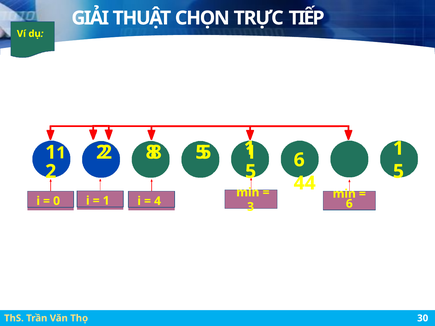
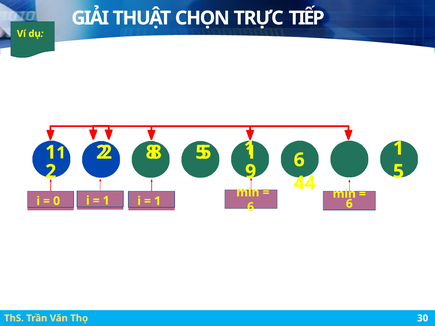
2 5: 5 -> 9
4 at (158, 201): 4 -> 1
0 3: 3 -> 6
